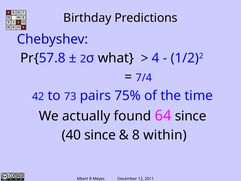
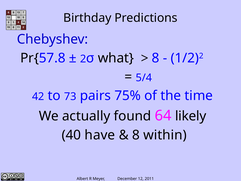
4 at (156, 58): 4 -> 8
7/4: 7/4 -> 5/4
64 since: since -> likely
40 since: since -> have
